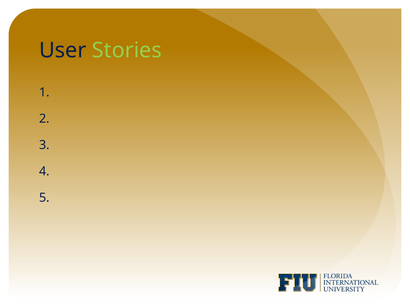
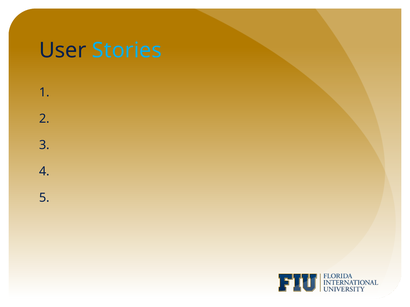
Stories colour: light green -> light blue
